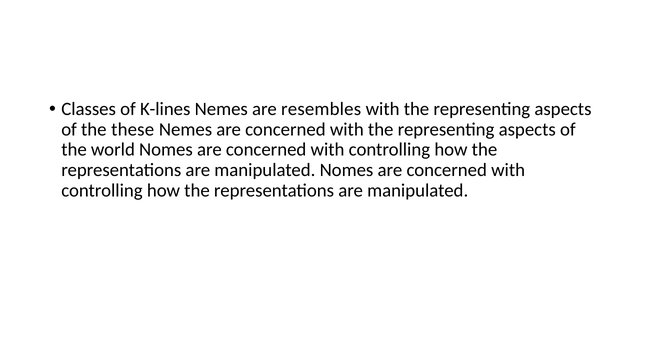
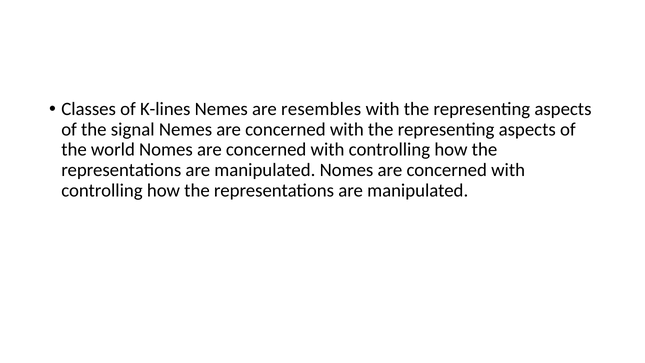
these: these -> signal
